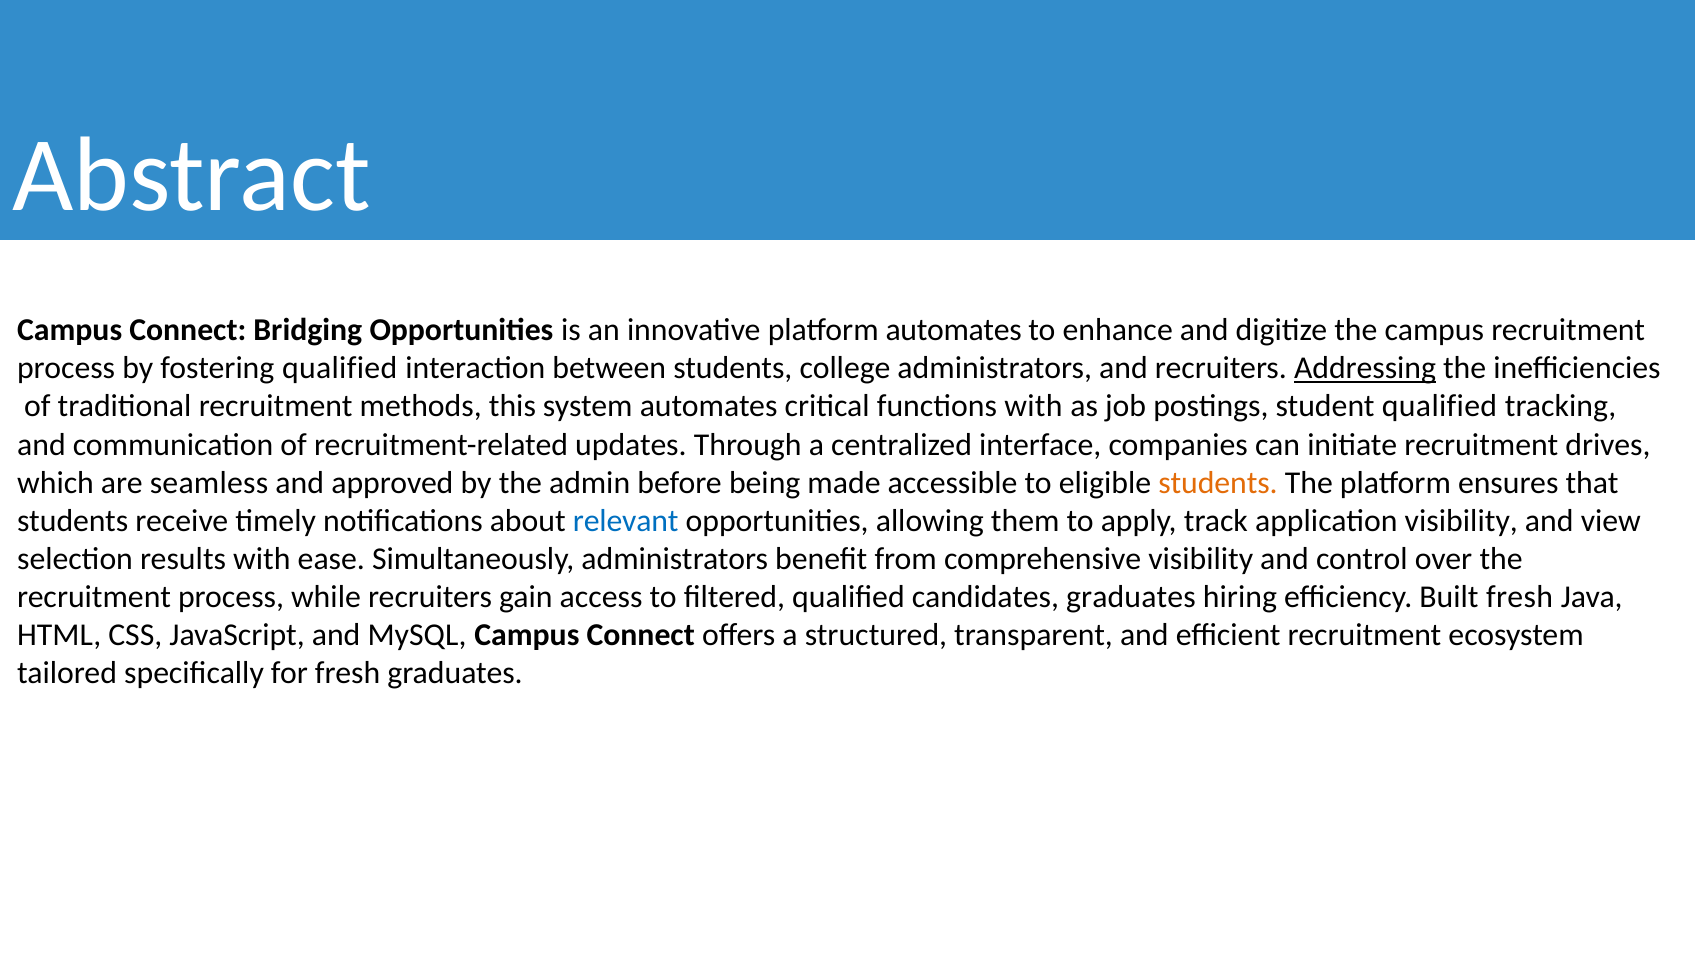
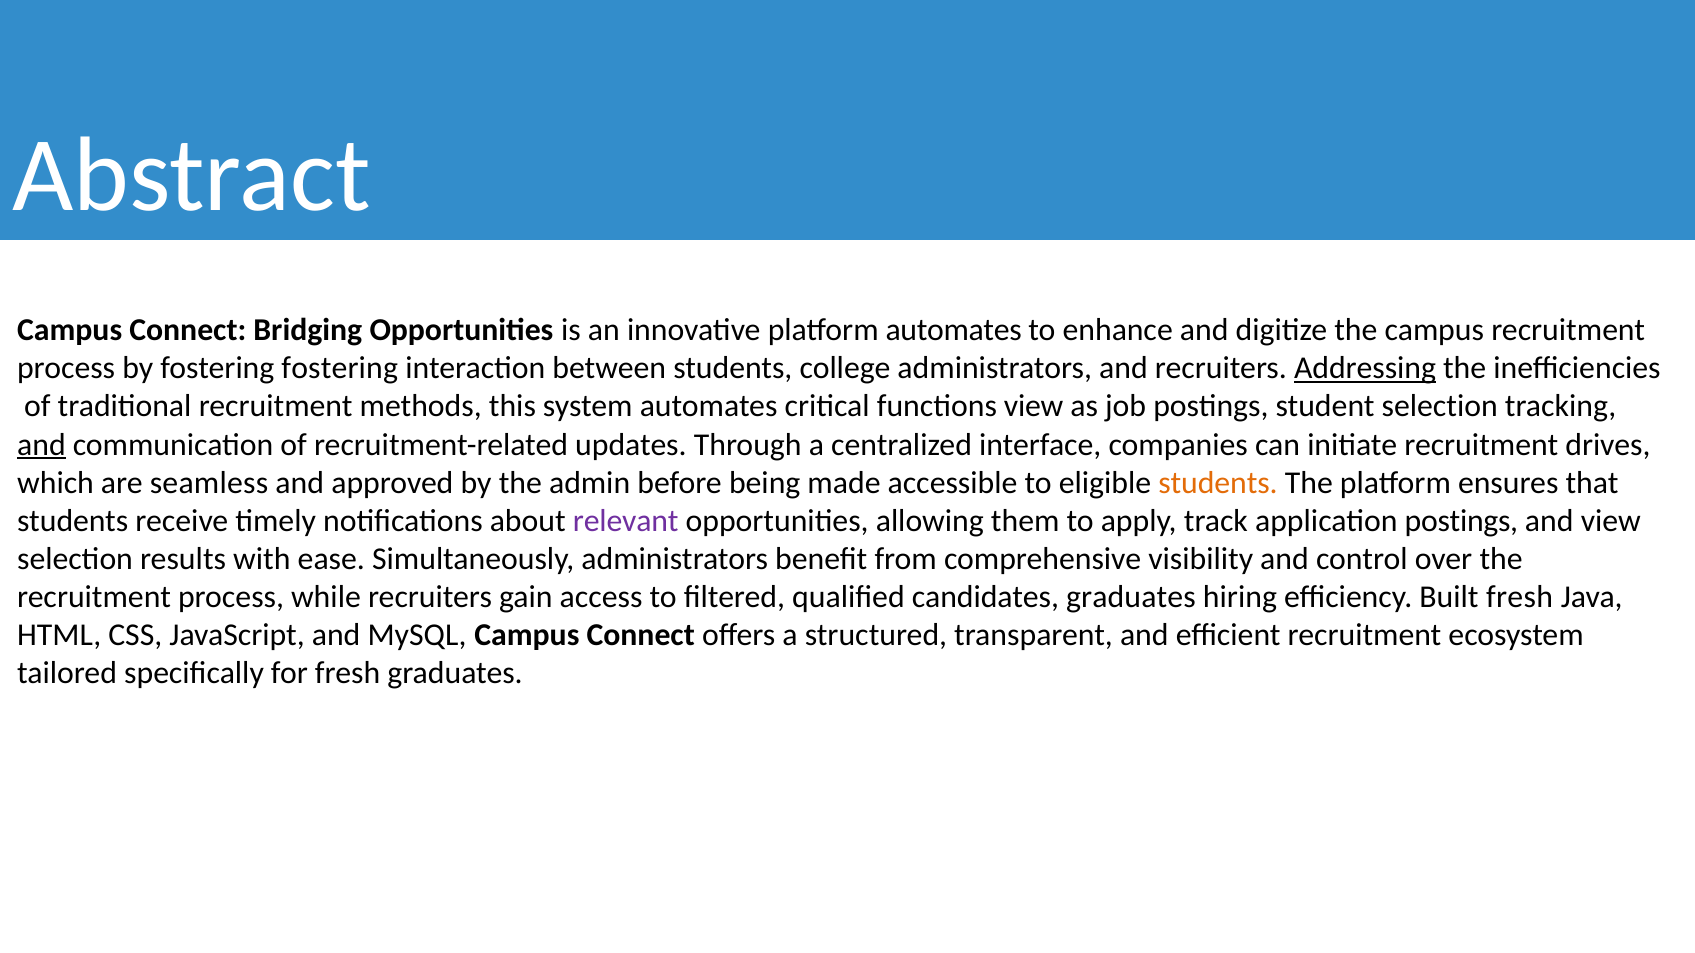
fostering qualified: qualified -> fostering
functions with: with -> view
student qualified: qualified -> selection
and at (41, 445) underline: none -> present
relevant colour: blue -> purple
application visibility: visibility -> postings
